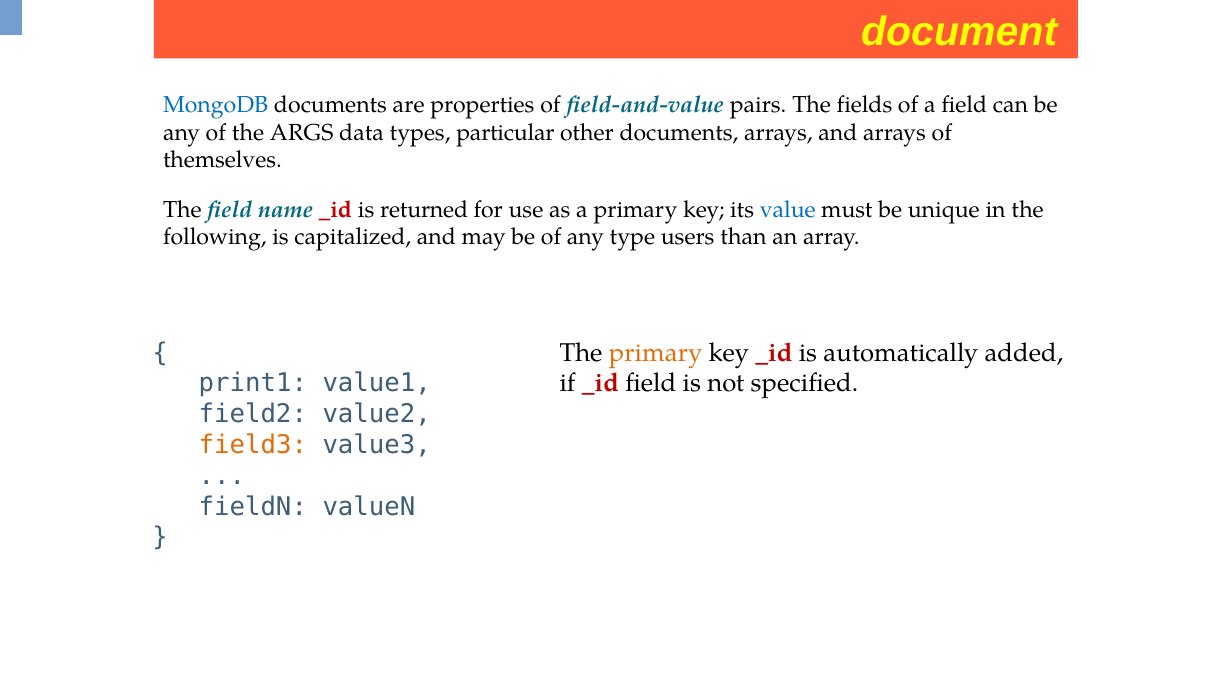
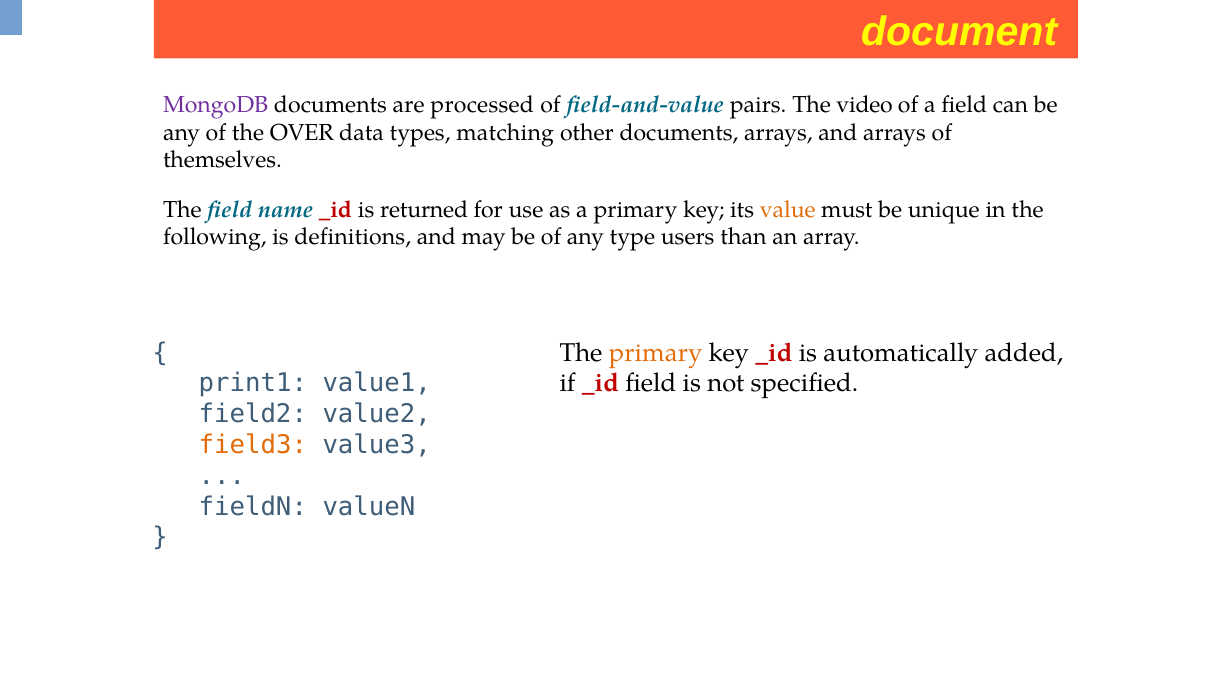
MongoDB colour: blue -> purple
properties: properties -> processed
fields: fields -> video
ARGS: ARGS -> OVER
particular: particular -> matching
value colour: blue -> orange
capitalized: capitalized -> definitions
